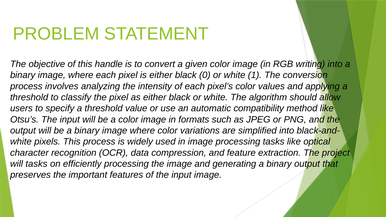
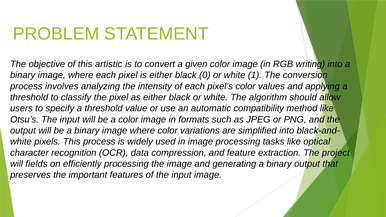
handle: handle -> artistic
will tasks: tasks -> fields
